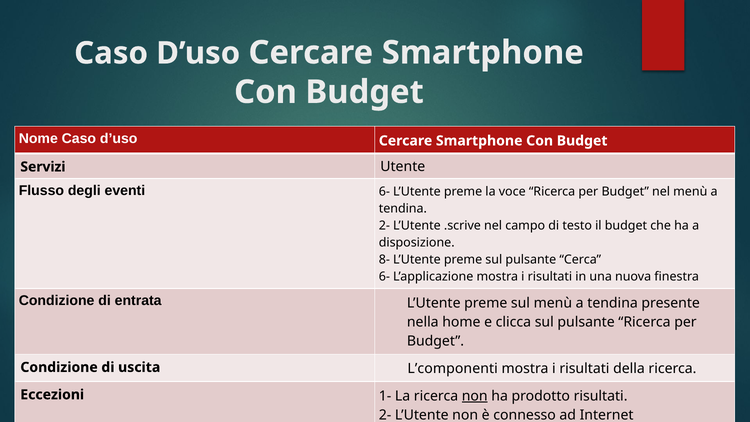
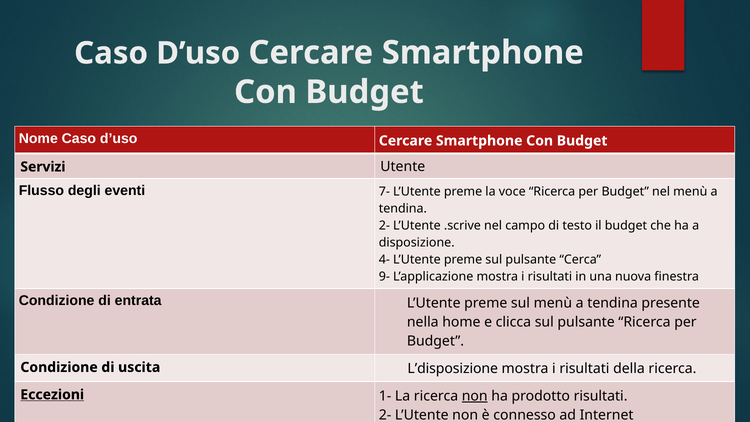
eventi 6-: 6- -> 7-
8-: 8- -> 4-
6- at (384, 277): 6- -> 9-
L’componenti: L’componenti -> L’disposizione
Eccezioni underline: none -> present
